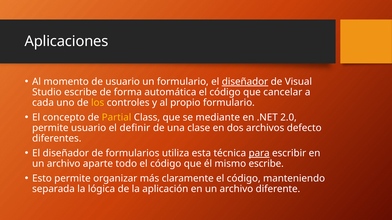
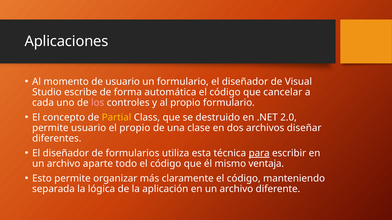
diseñador at (245, 82) underline: present -> none
los colour: yellow -> pink
mediante: mediante -> destruido
el definir: definir -> propio
defecto: defecto -> diseñar
mismo escribe: escribe -> ventaja
